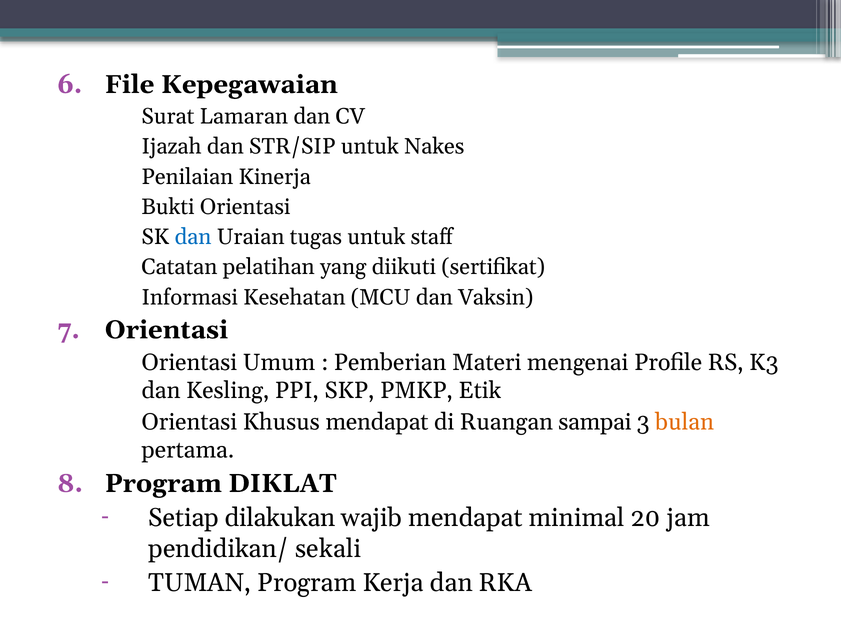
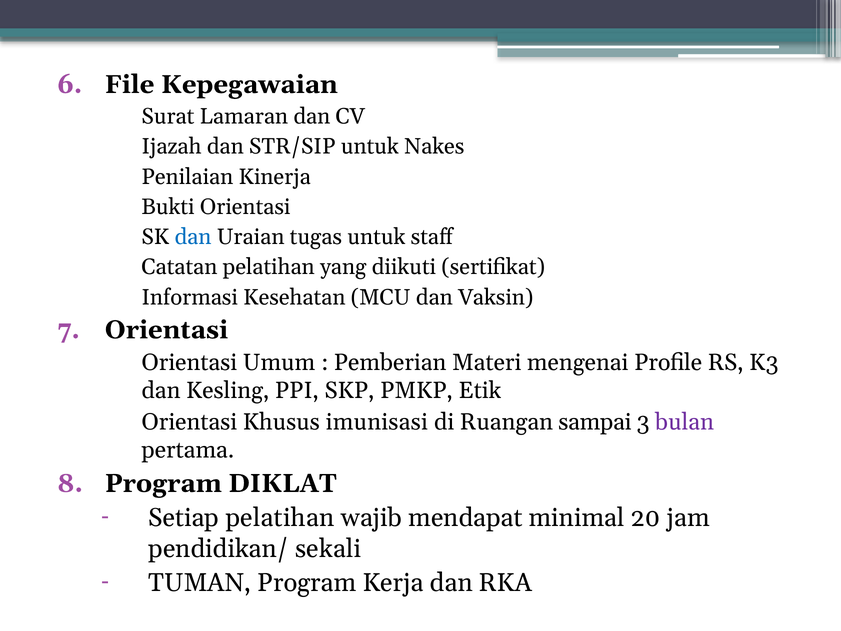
Khusus mendapat: mendapat -> imunisasi
bulan colour: orange -> purple
Setiap dilakukan: dilakukan -> pelatihan
